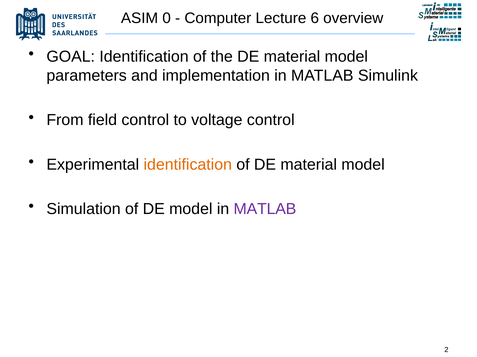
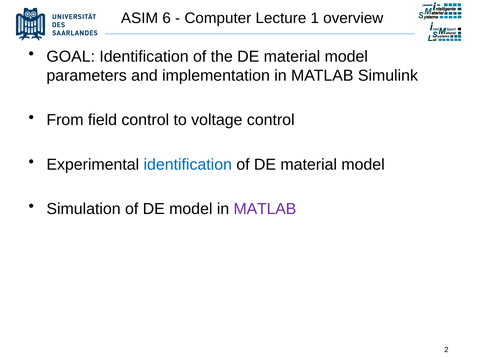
0: 0 -> 6
6: 6 -> 1
identification at (188, 165) colour: orange -> blue
